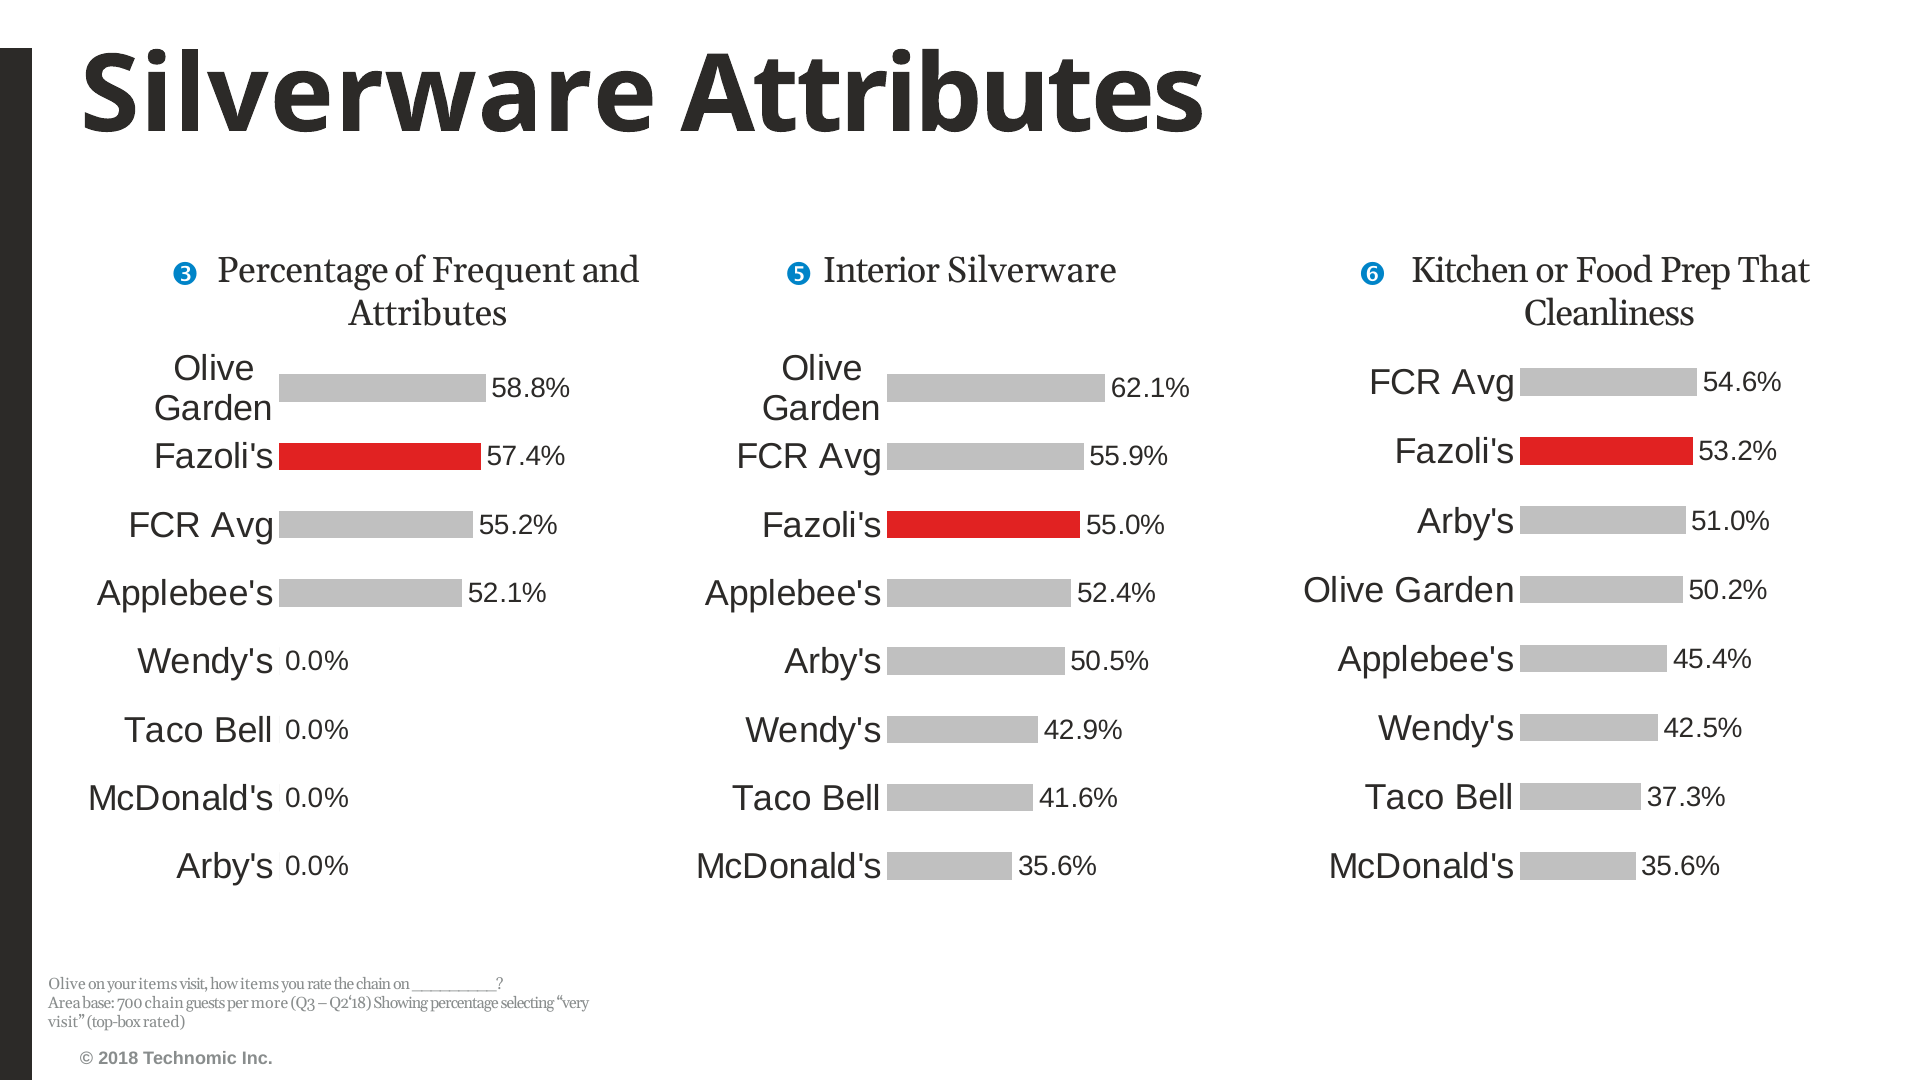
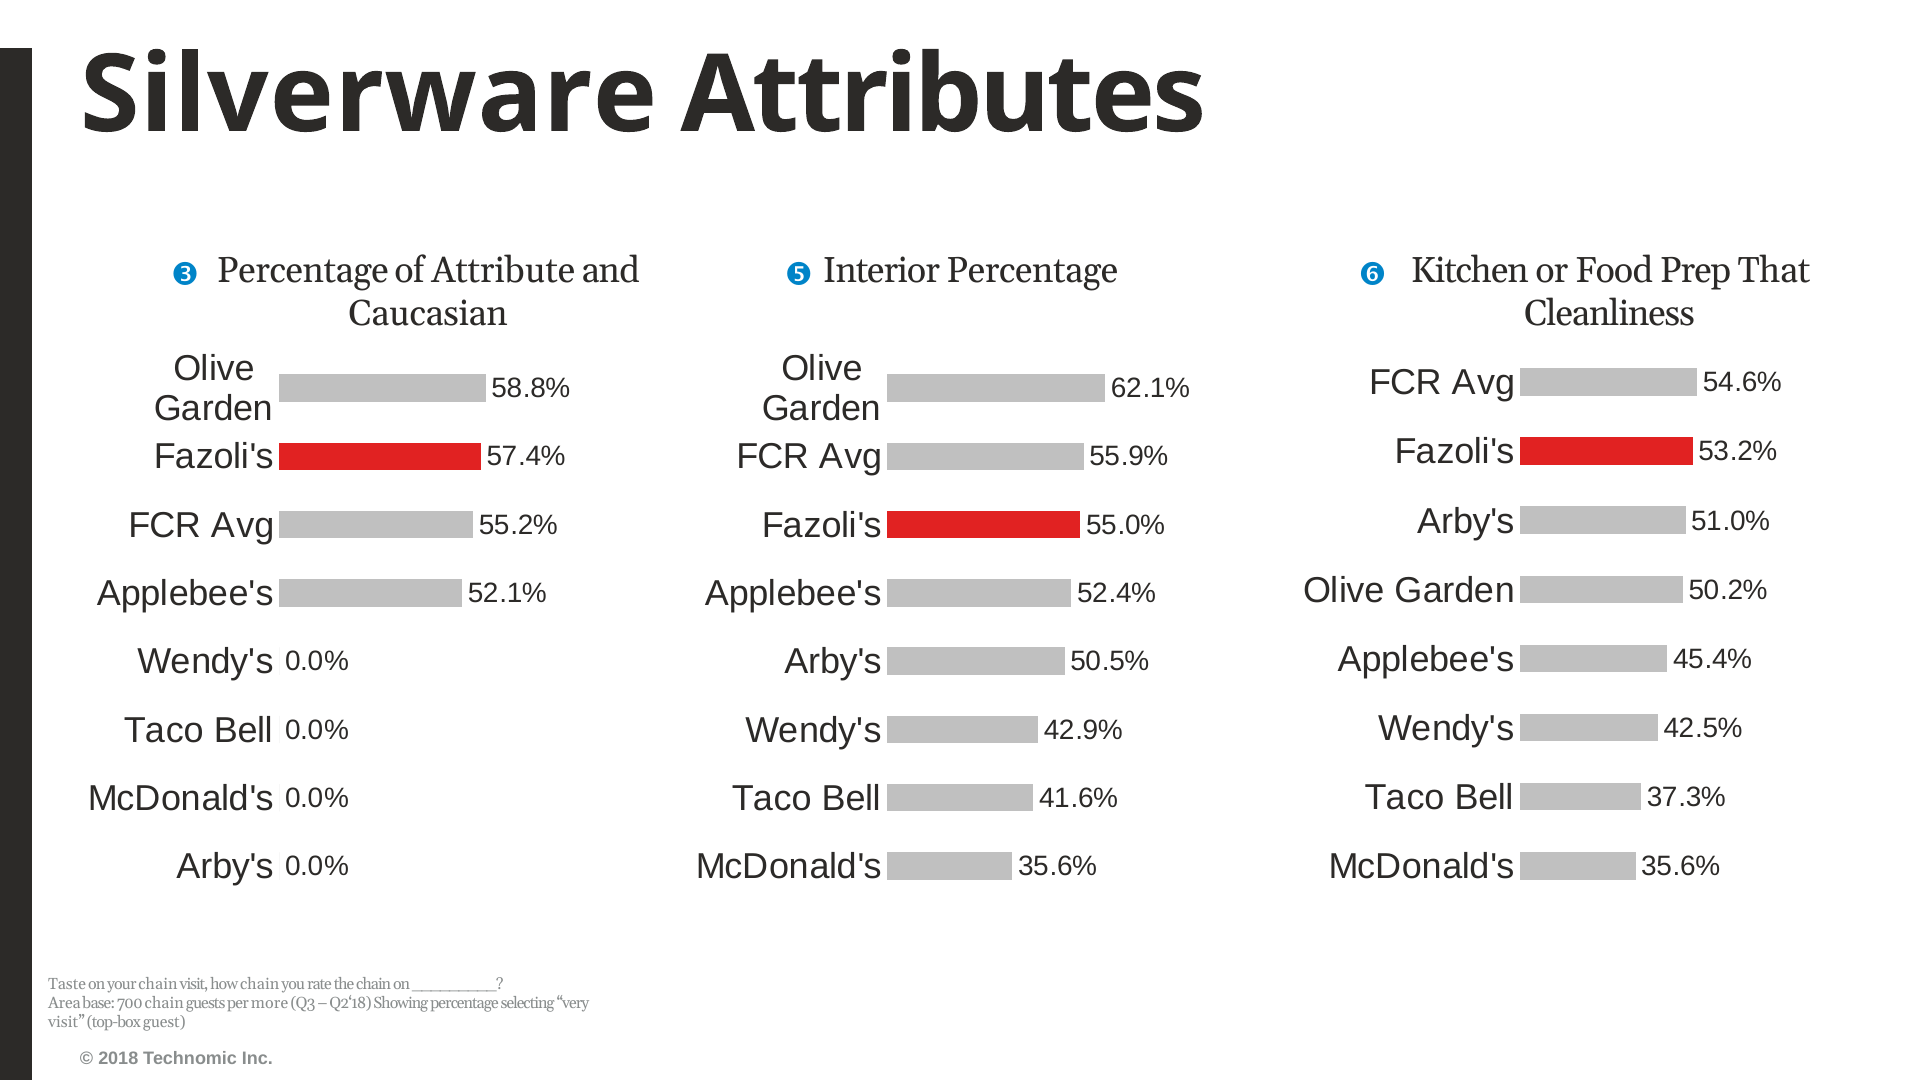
Frequent: Frequent -> Attribute
Interior Silverware: Silverware -> Percentage
Attributes at (428, 314): Attributes -> Caucasian
Olive at (67, 984): Olive -> Taste
your items: items -> chain
how items: items -> chain
rated: rated -> guest
